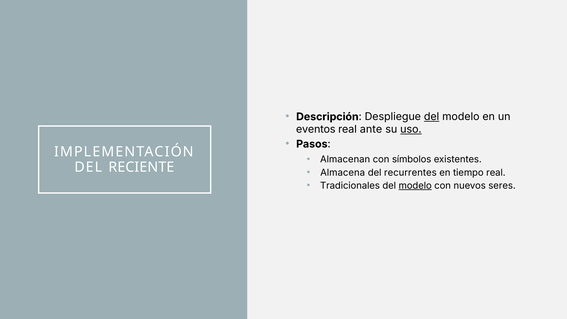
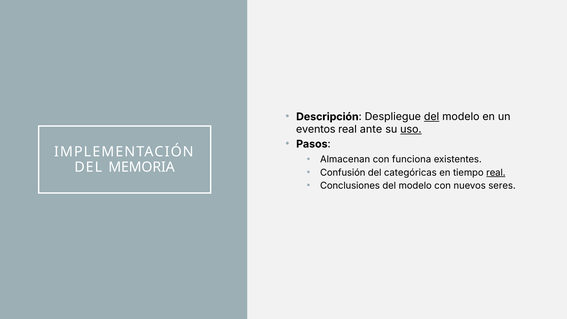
símbolos: símbolos -> funciona
RECIENTE: RECIENTE -> MEMORIA
Almacena: Almacena -> Confusión
recurrentes: recurrentes -> categóricas
real at (496, 173) underline: none -> present
Tradicionales: Tradicionales -> Conclusiones
modelo at (415, 186) underline: present -> none
